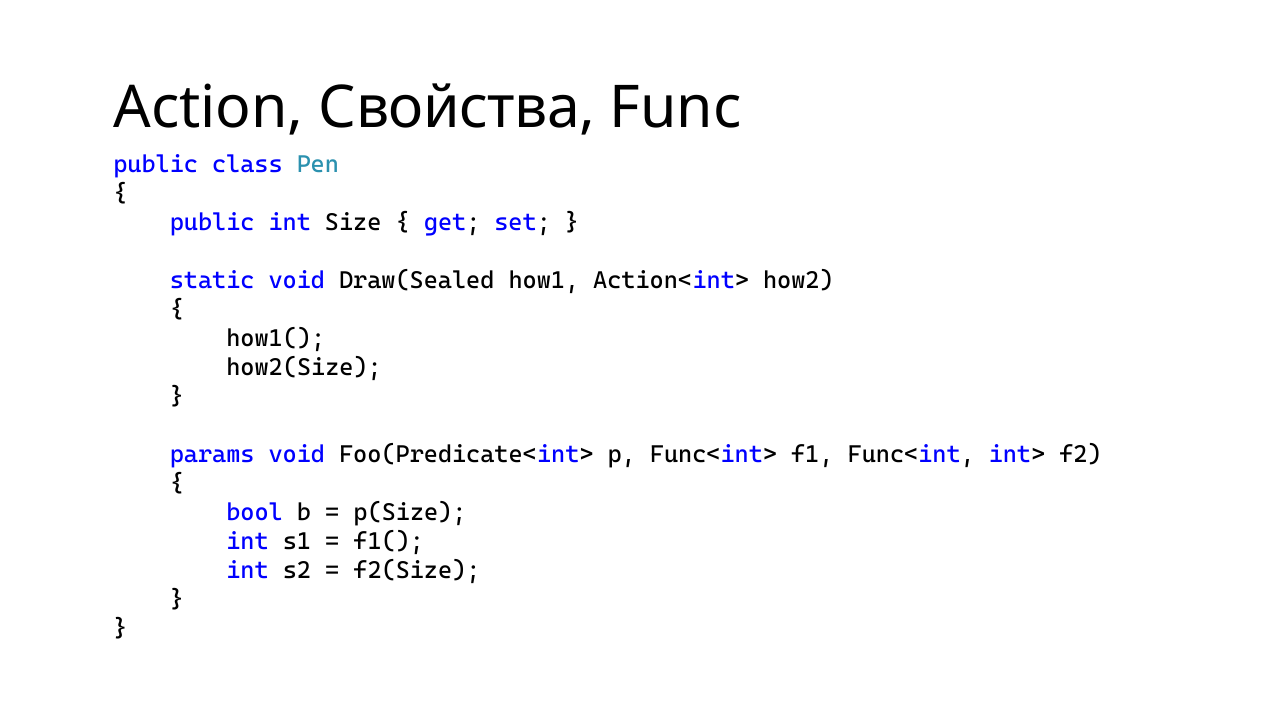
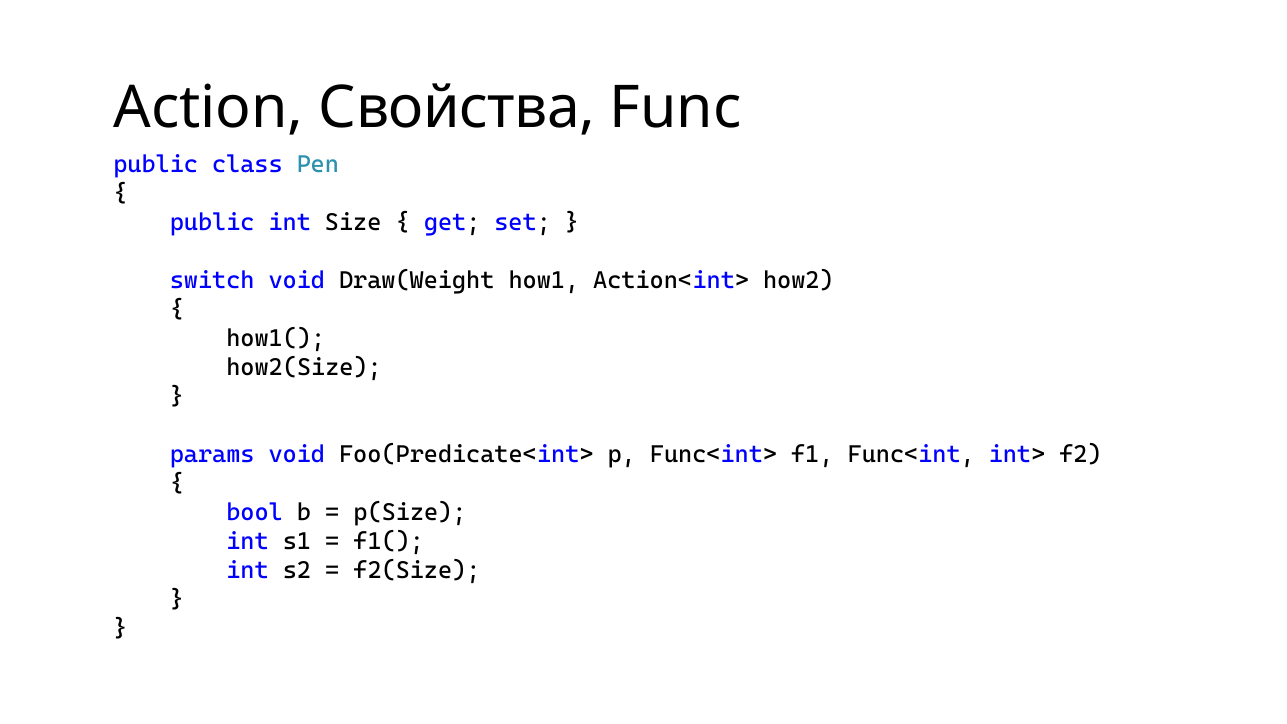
static: static -> switch
Draw(Sealed: Draw(Sealed -> Draw(Weight
